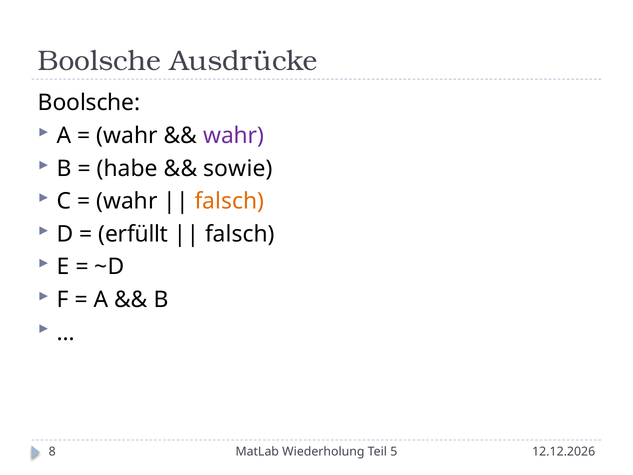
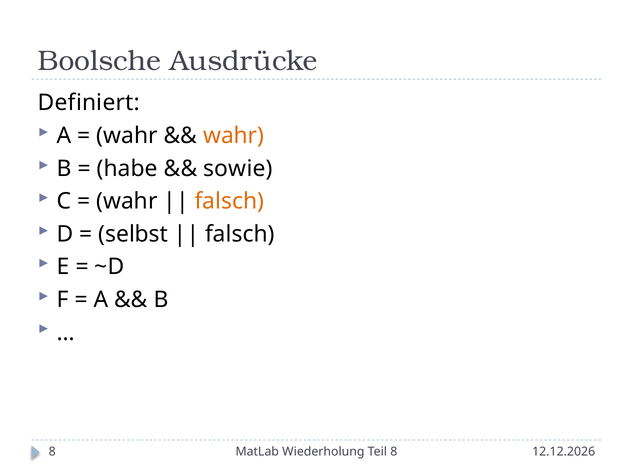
Boolsche at (89, 103): Boolsche -> Definiert
wahr at (234, 136) colour: purple -> orange
erfüllt: erfüllt -> selbst
Teil 5: 5 -> 8
